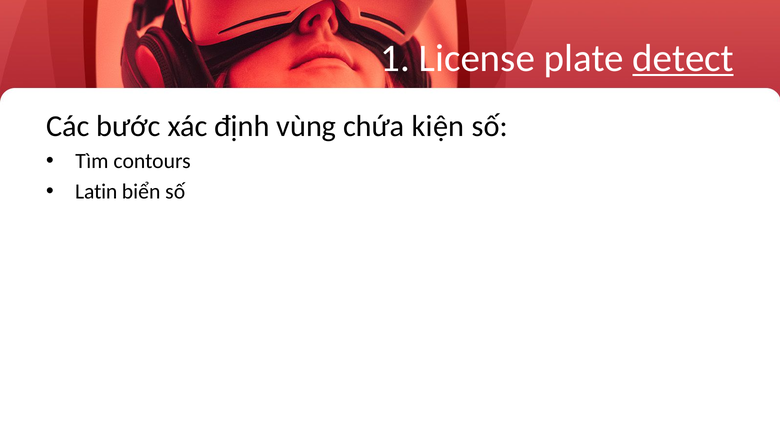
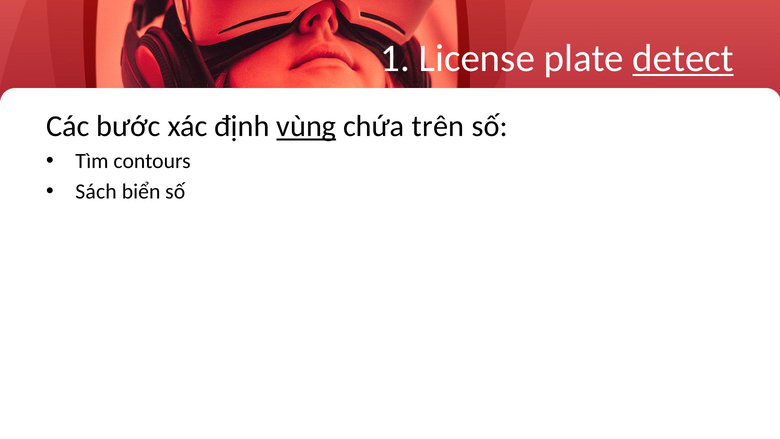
vùng underline: none -> present
kiện: kiện -> trên
Latin: Latin -> Sách
